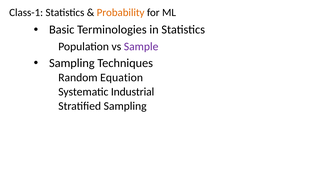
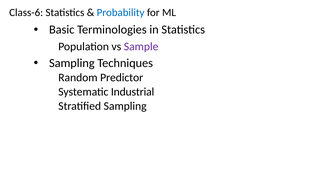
Class-1: Class-1 -> Class-6
Probability colour: orange -> blue
Equation: Equation -> Predictor
